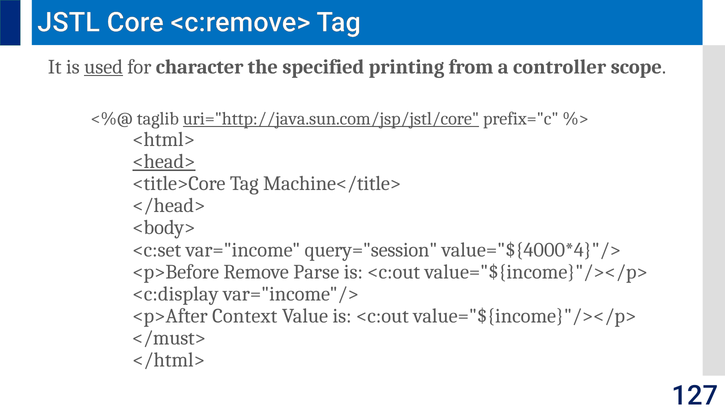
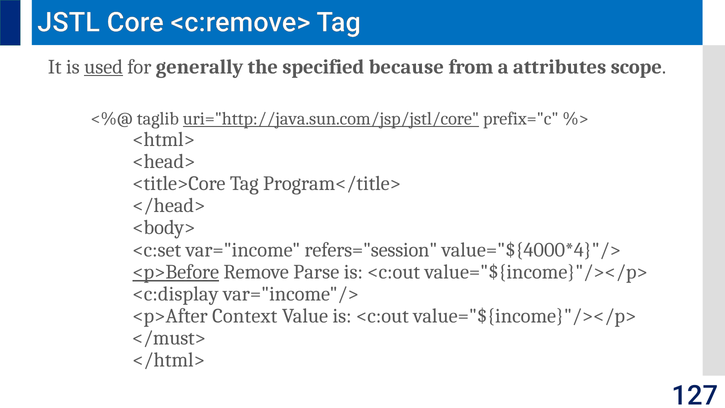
character: character -> generally
printing: printing -> because
controller: controller -> attributes
<head> underline: present -> none
Machine</title>: Machine</title> -> Program</title>
query="session: query="session -> refers="session
<p>Before underline: none -> present
